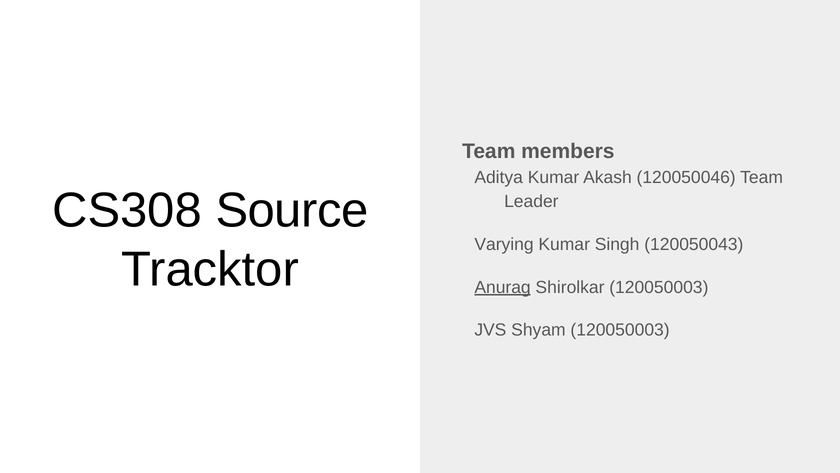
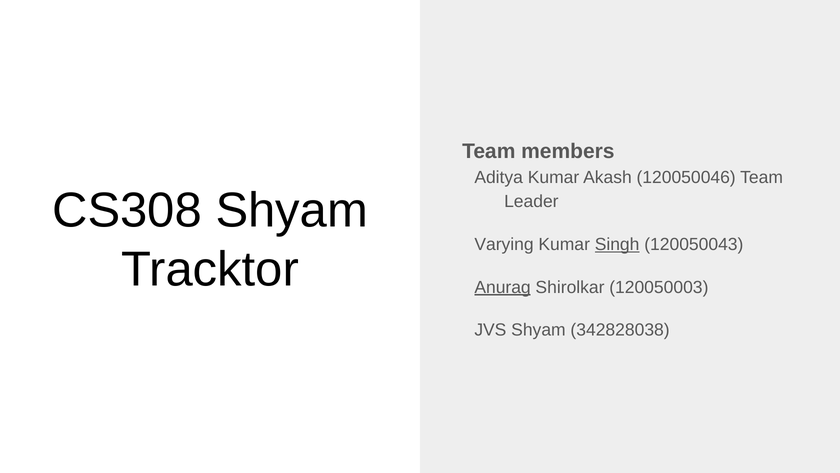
CS308 Source: Source -> Shyam
Singh underline: none -> present
Shyam 120050003: 120050003 -> 342828038
